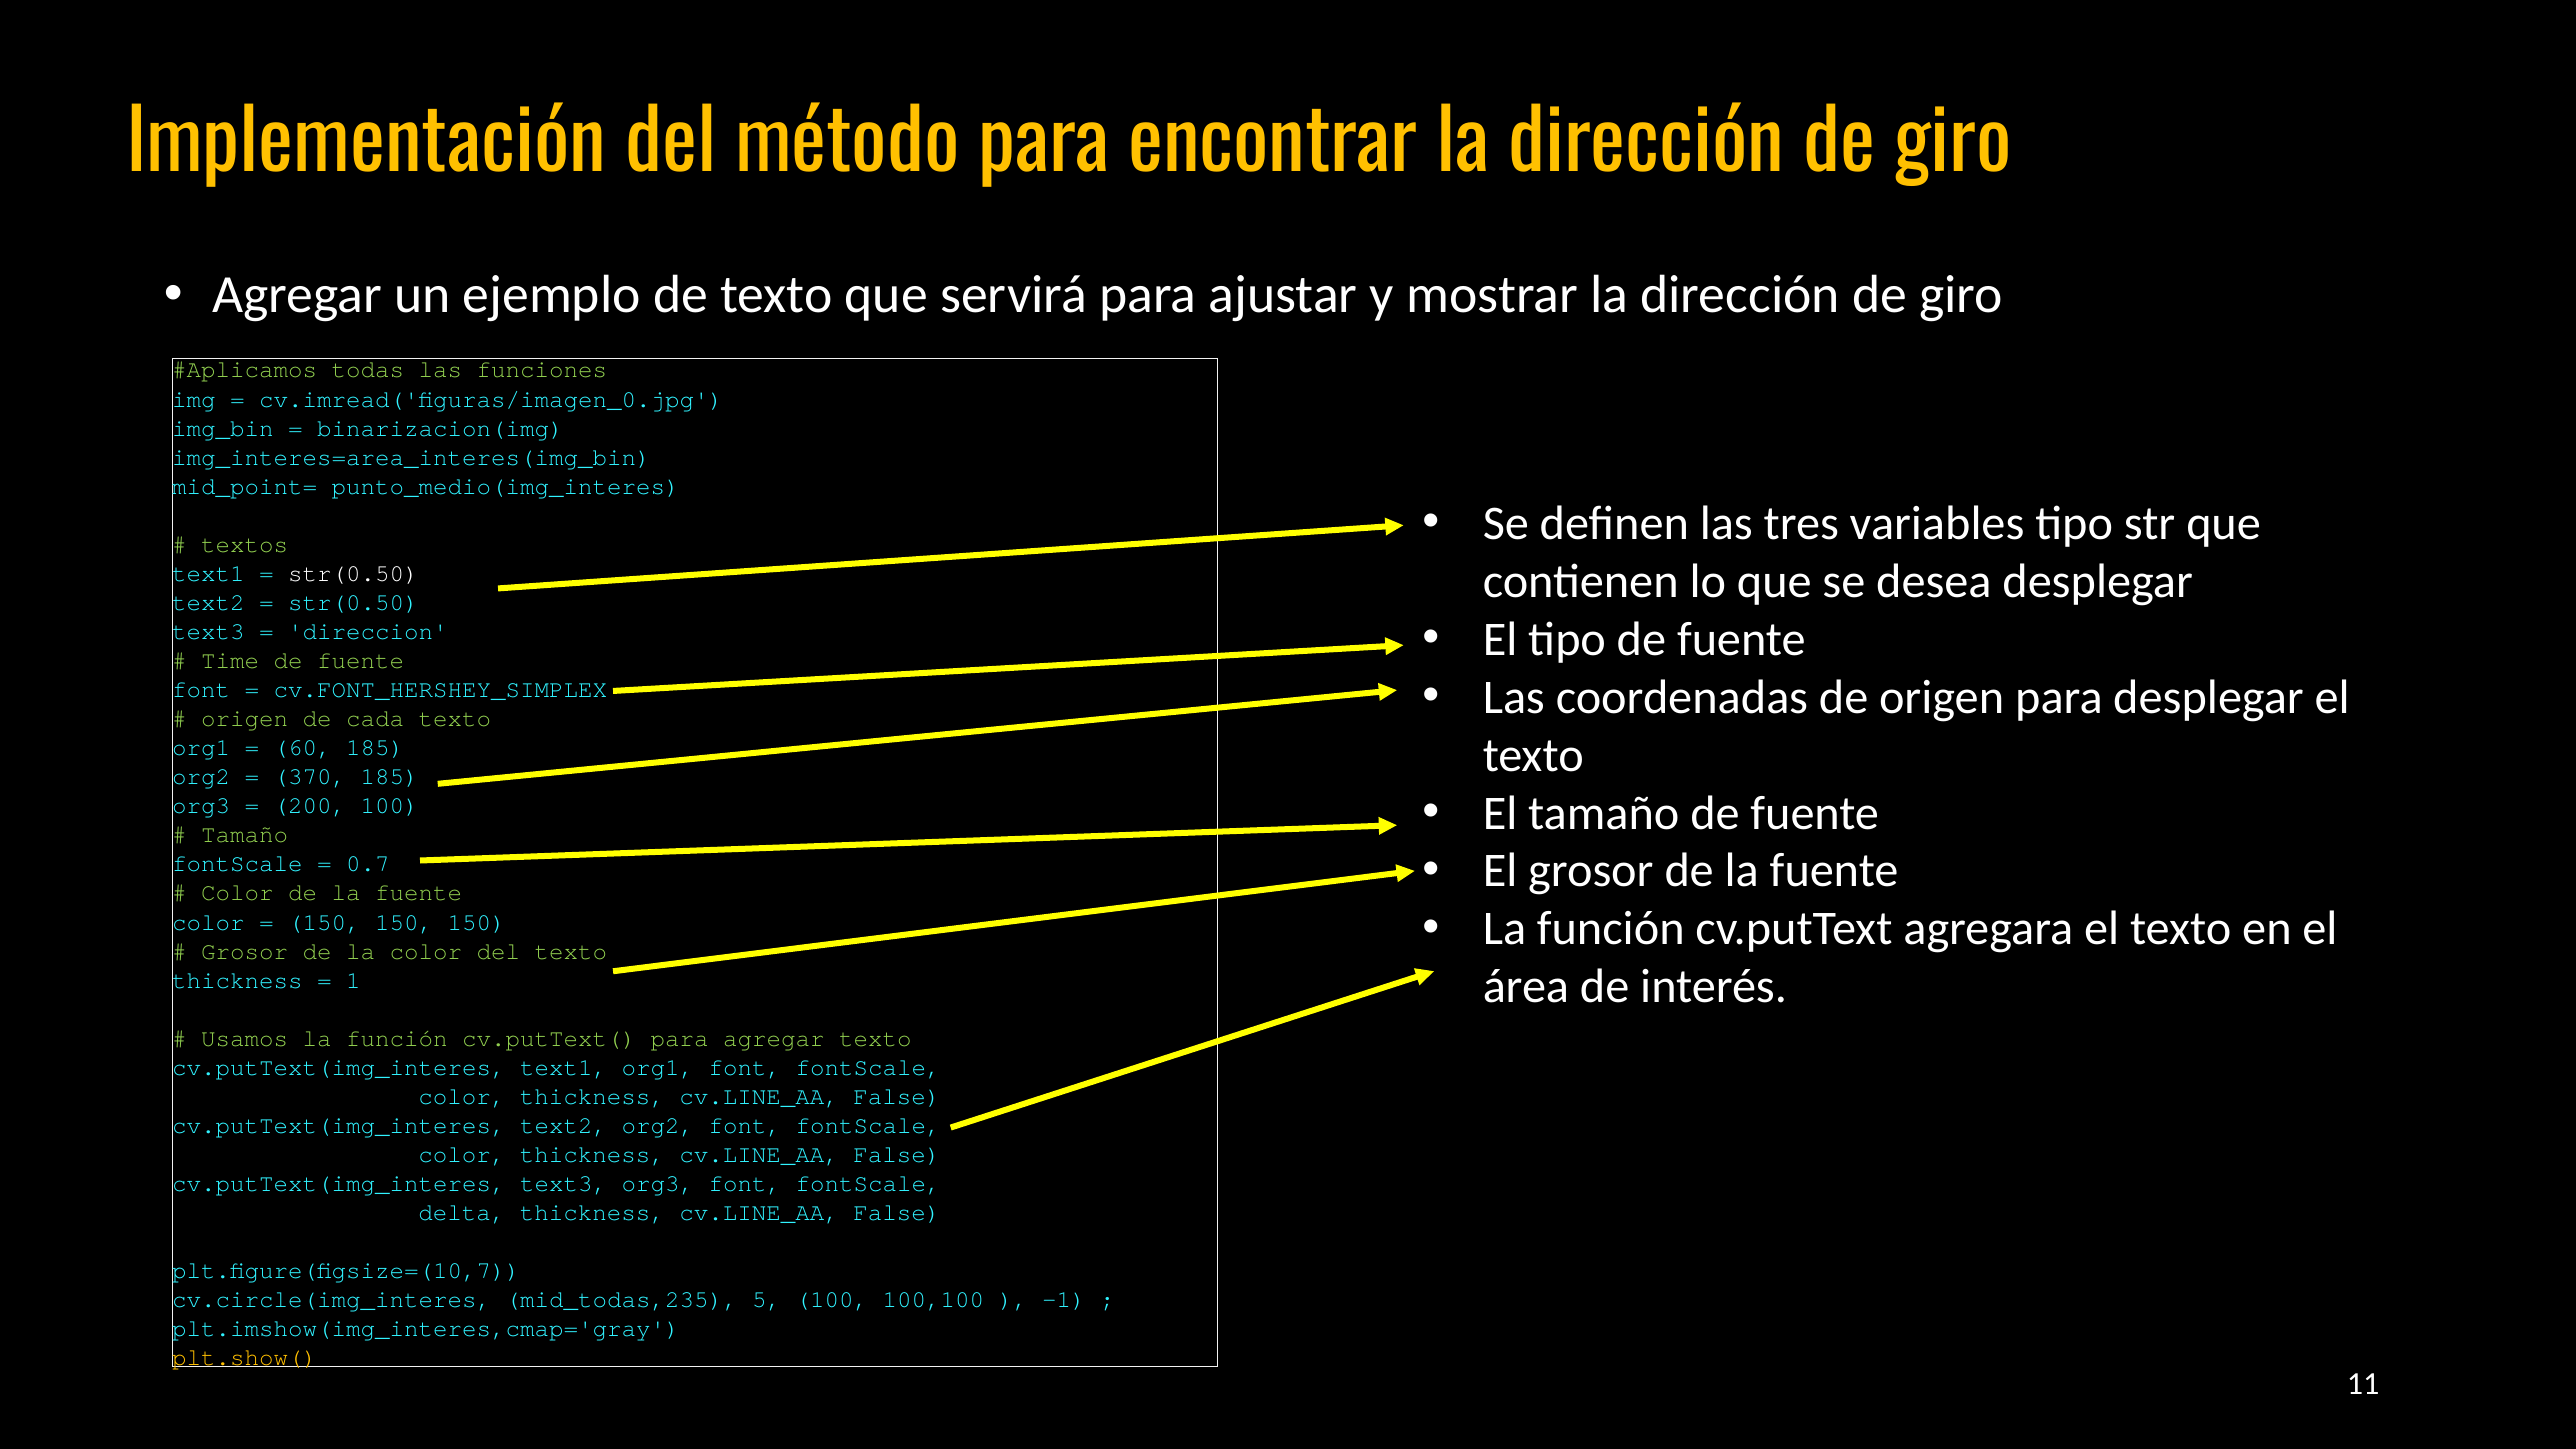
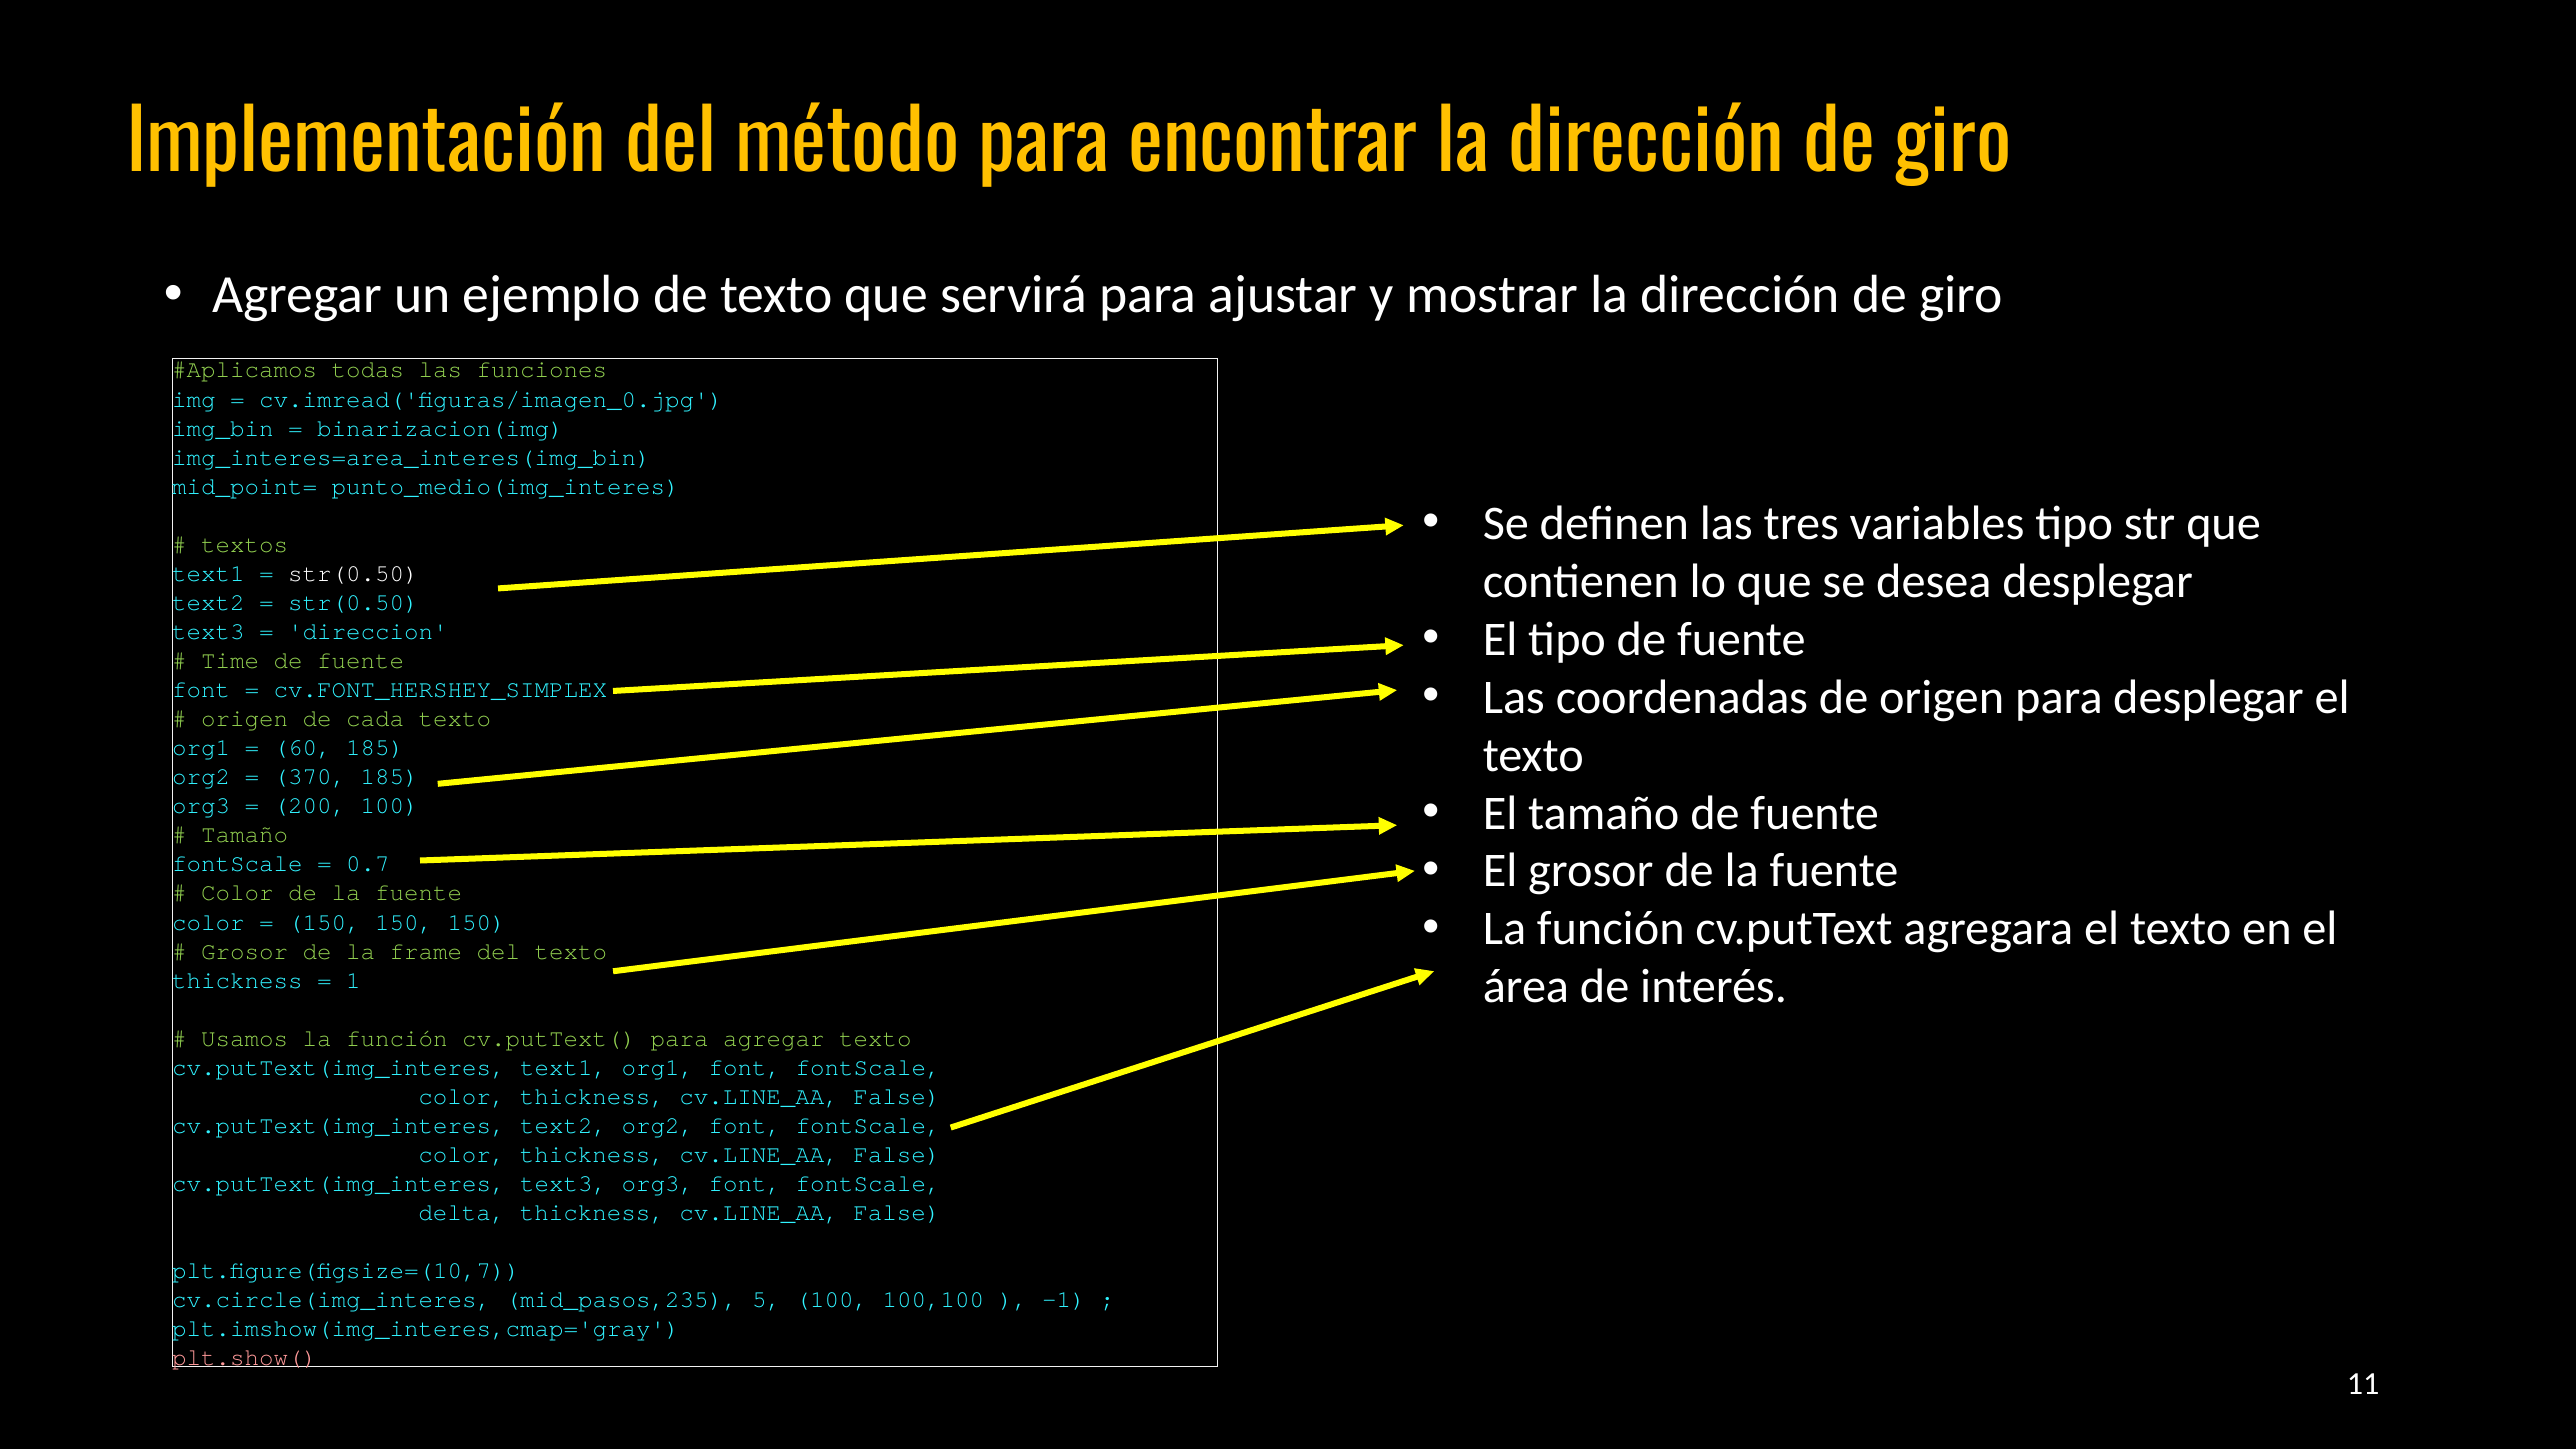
la color: color -> frame
mid_todas,235: mid_todas,235 -> mid_pasos,235
plt.show( colour: yellow -> pink
